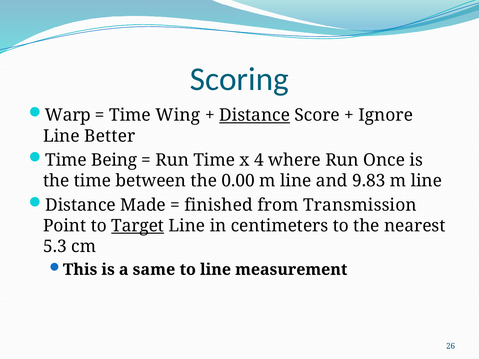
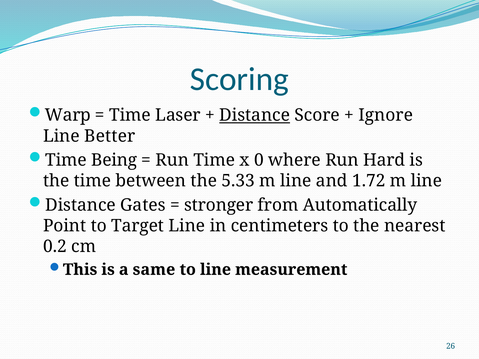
Wing: Wing -> Laser
4: 4 -> 0
Once: Once -> Hard
0.00: 0.00 -> 5.33
9.83: 9.83 -> 1.72
Made: Made -> Gates
finished: finished -> stronger
Transmission: Transmission -> Automatically
Target underline: present -> none
5.3: 5.3 -> 0.2
